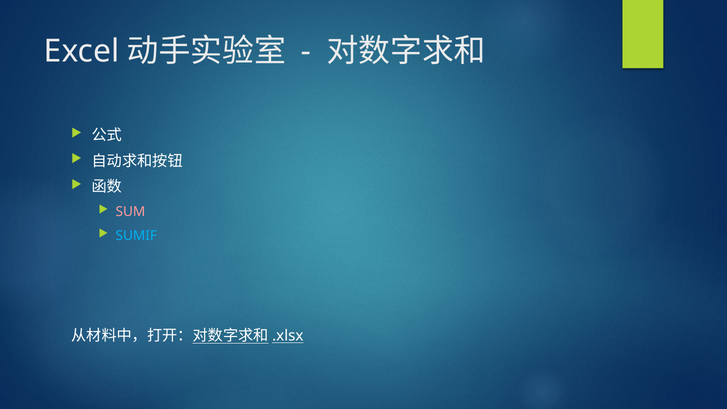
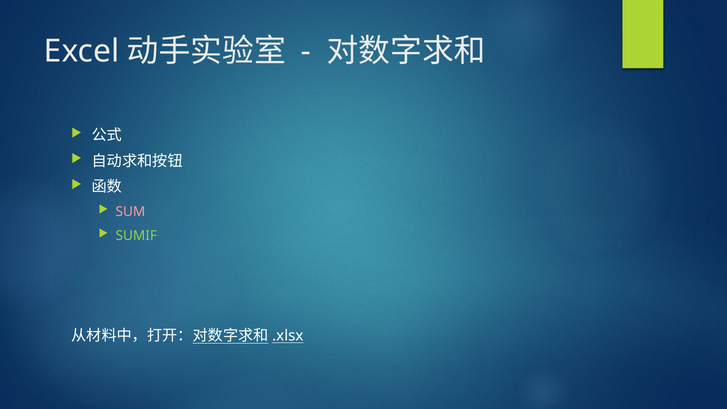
SUMIF colour: light blue -> light green
